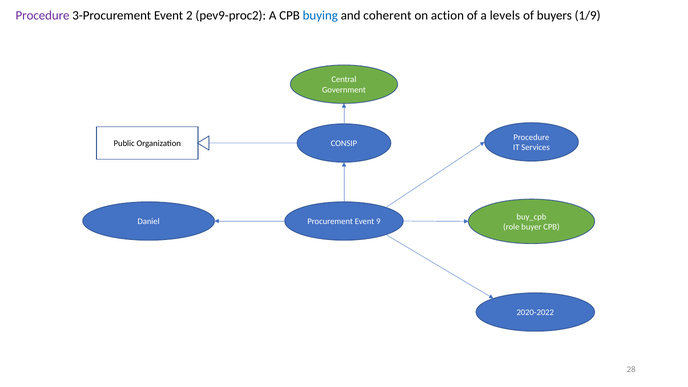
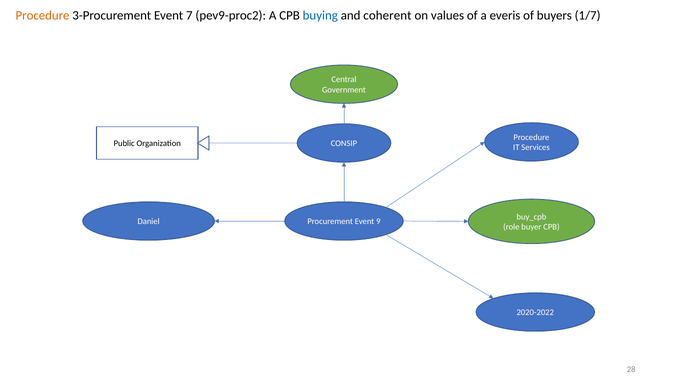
Procedure at (43, 16) colour: purple -> orange
2: 2 -> 7
action: action -> values
levels: levels -> everis
1/9: 1/9 -> 1/7
